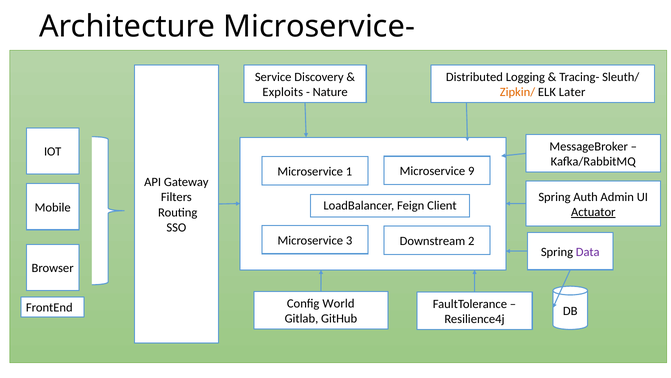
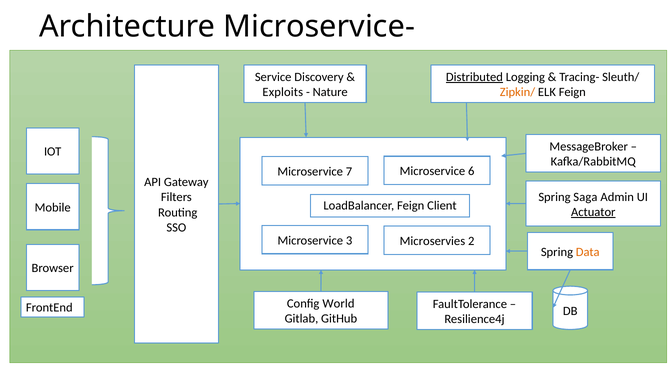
Distributed underline: none -> present
ELK Later: Later -> Feign
9: 9 -> 6
1: 1 -> 7
Auth: Auth -> Saga
Downstream: Downstream -> Microservies
Data colour: purple -> orange
